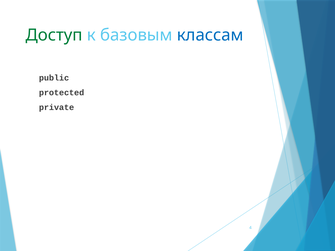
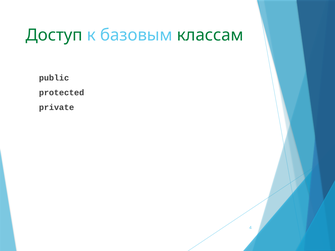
классам colour: blue -> green
